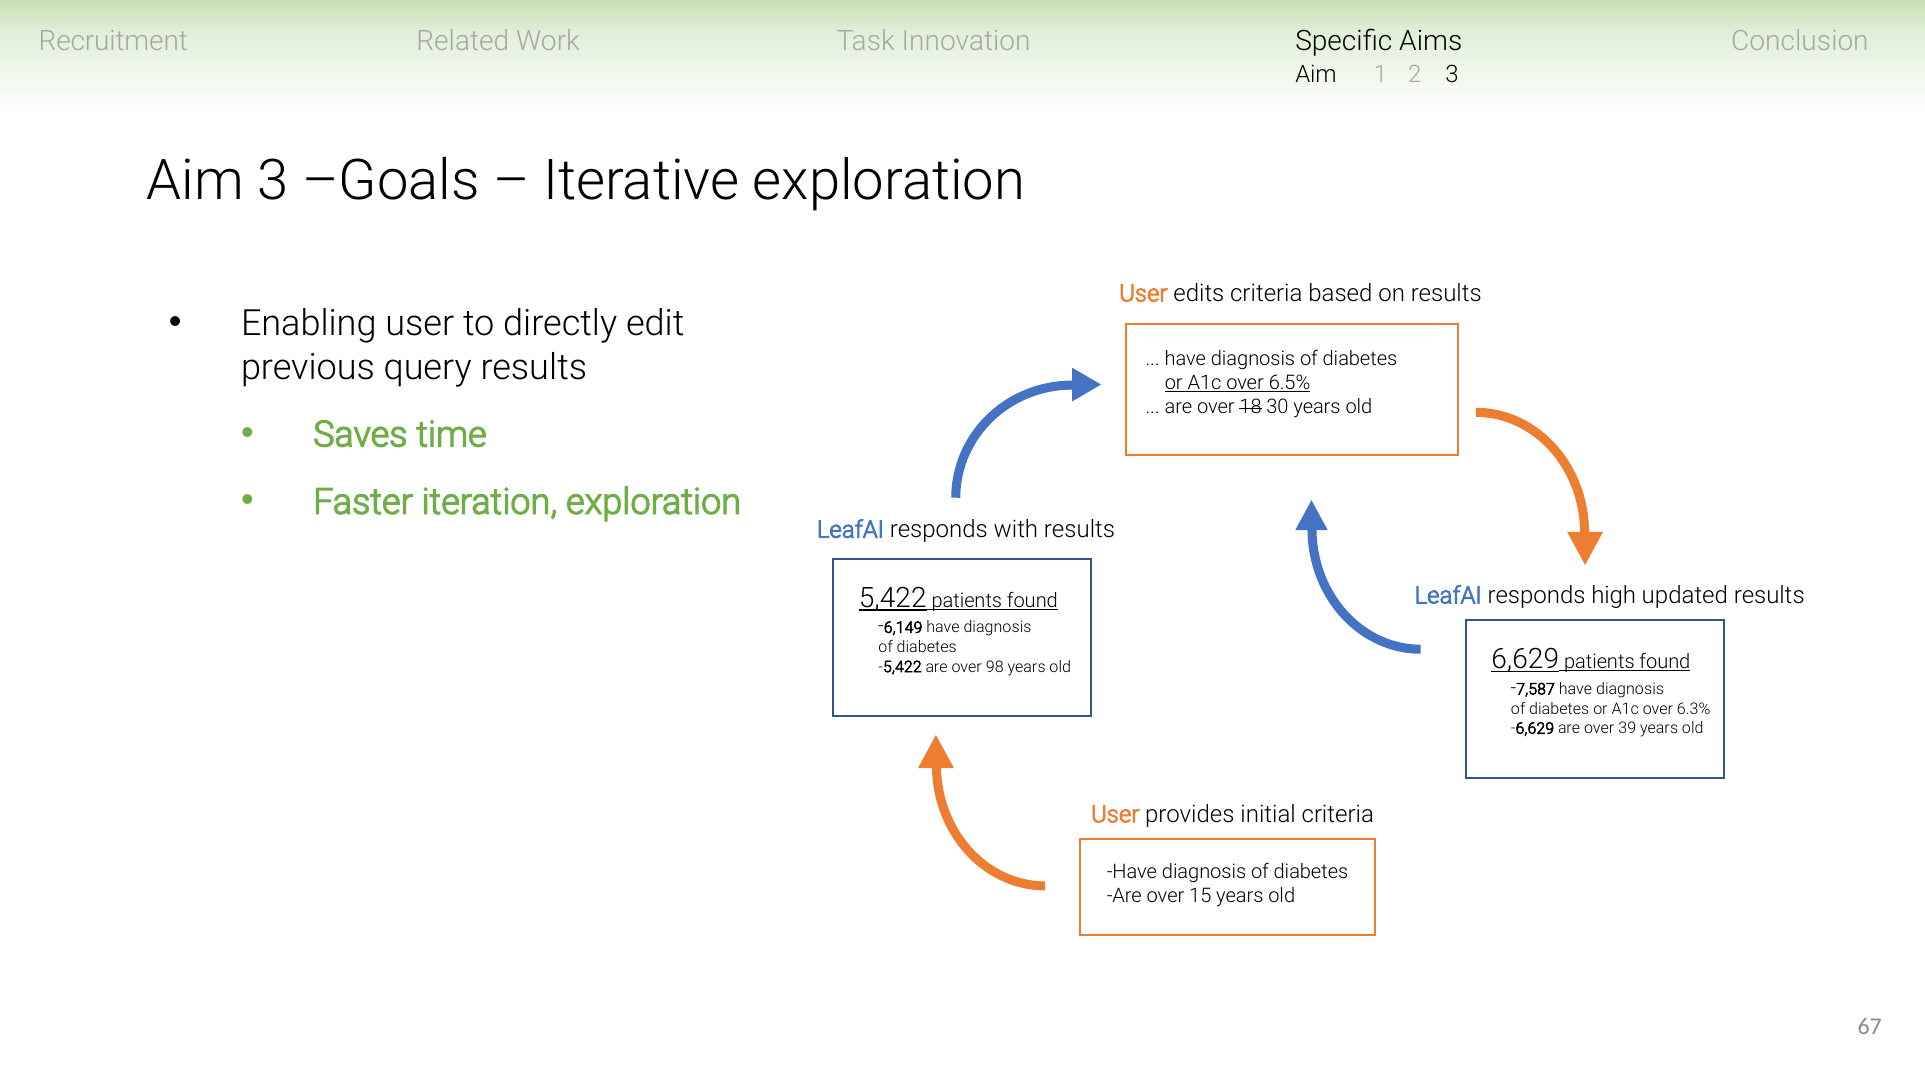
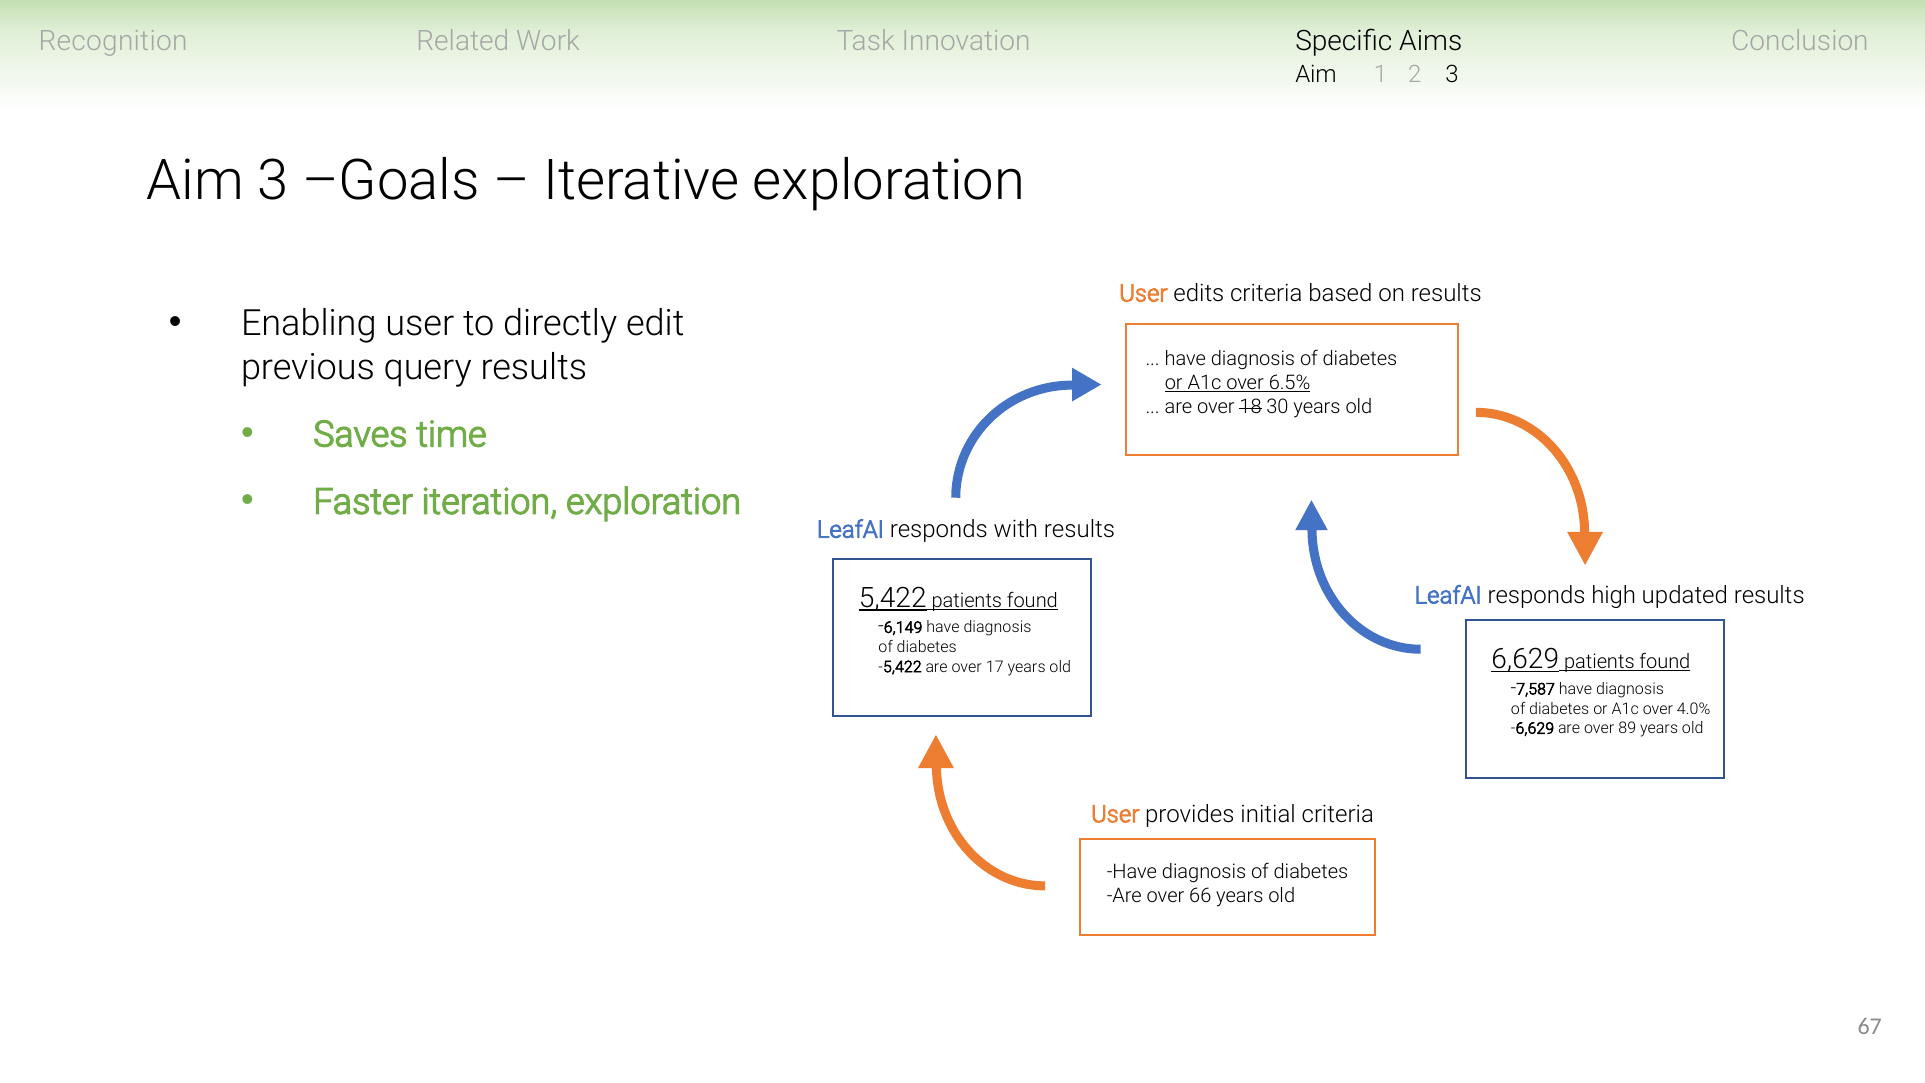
Recruitment: Recruitment -> Recognition
98: 98 -> 17
6.3%: 6.3% -> 4.0%
39: 39 -> 89
15: 15 -> 66
